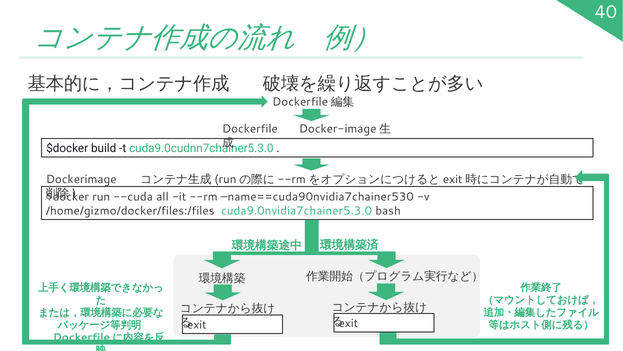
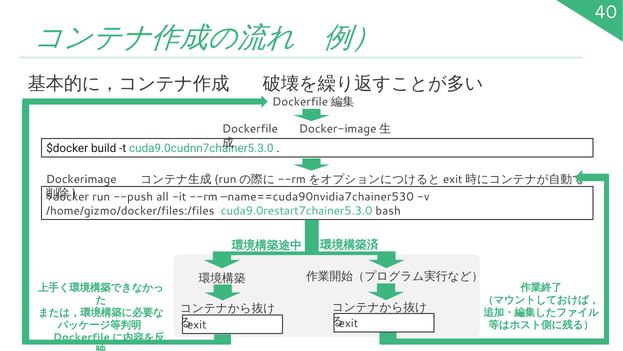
--cuda: --cuda -> --push
cuda9.0nvidia7chainer5.3.0: cuda9.0nvidia7chainer5.3.0 -> cuda9.0restart7chainer5.3.0
